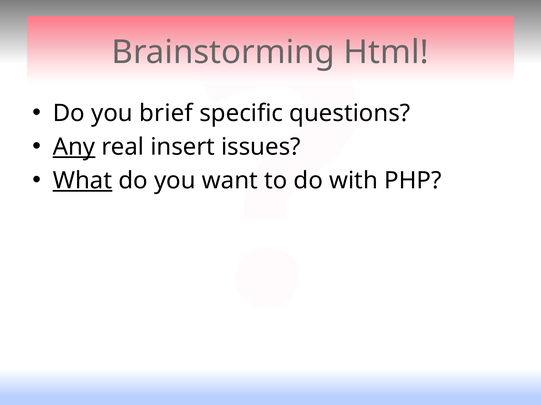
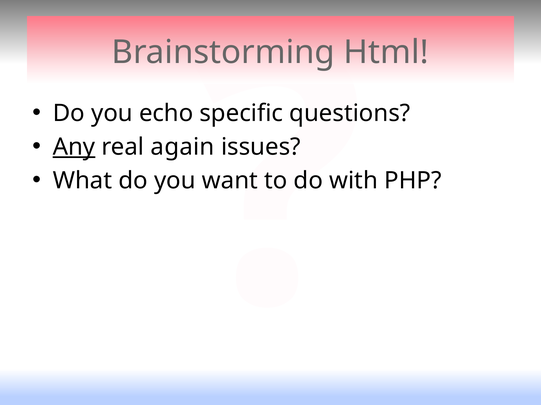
brief: brief -> echo
insert: insert -> again
What underline: present -> none
